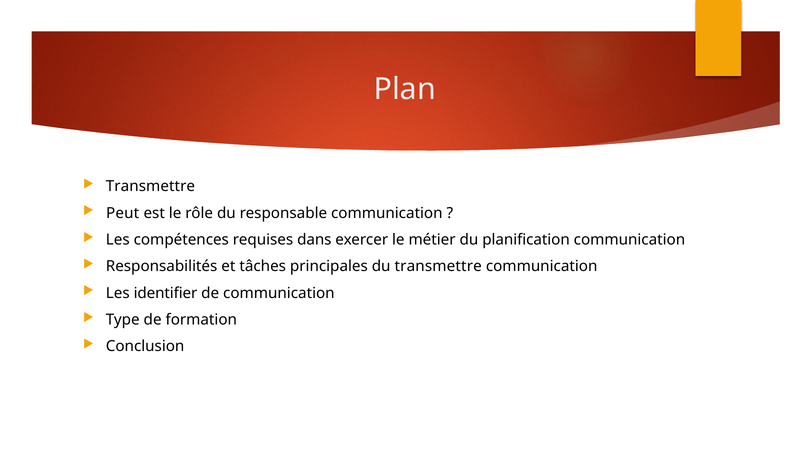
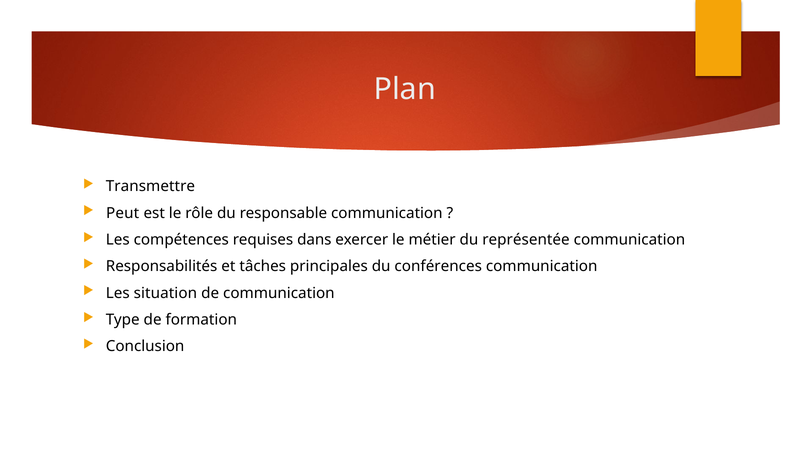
planification: planification -> représentée
du transmettre: transmettre -> conférences
identifier: identifier -> situation
